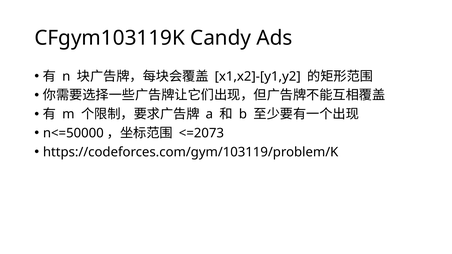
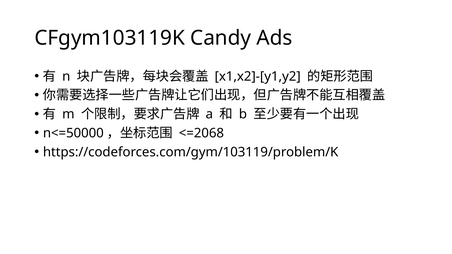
<=2073: <=2073 -> <=2068
